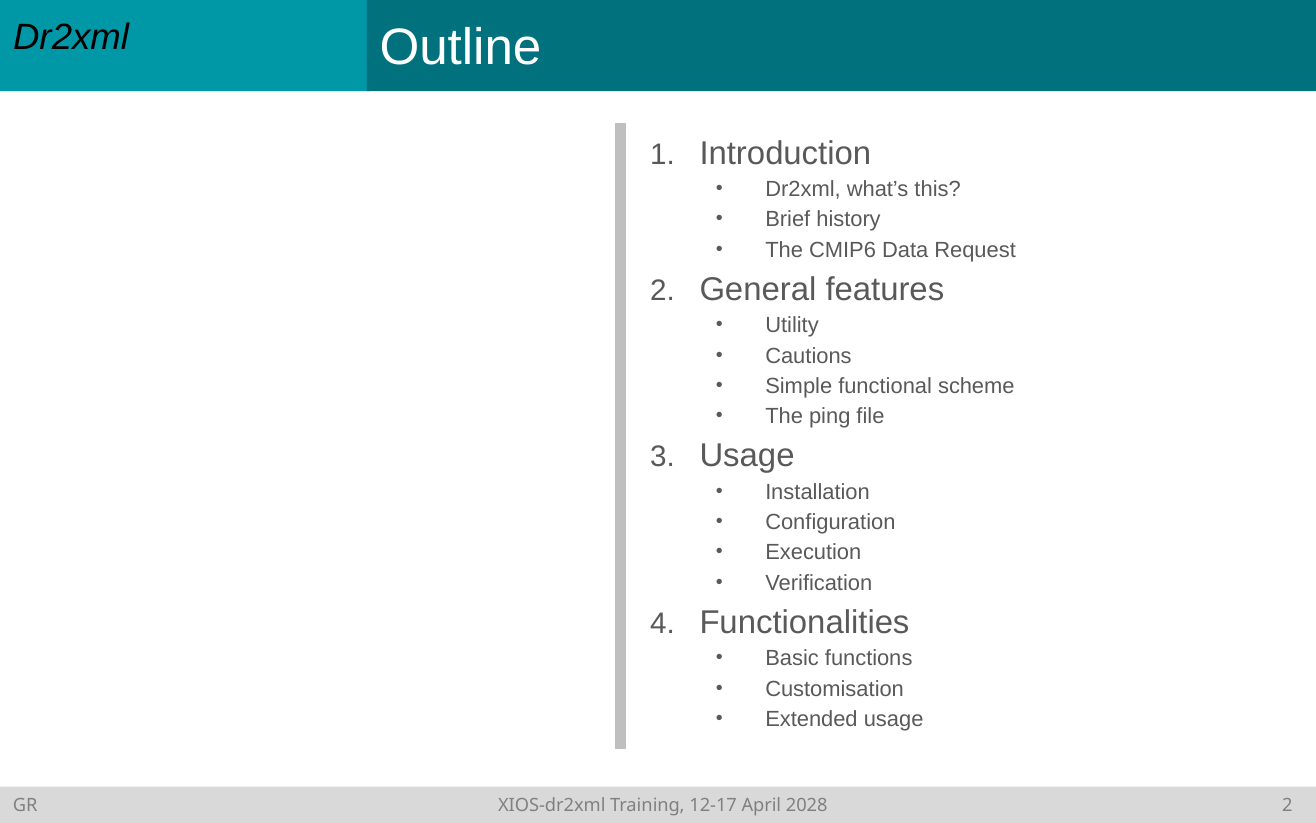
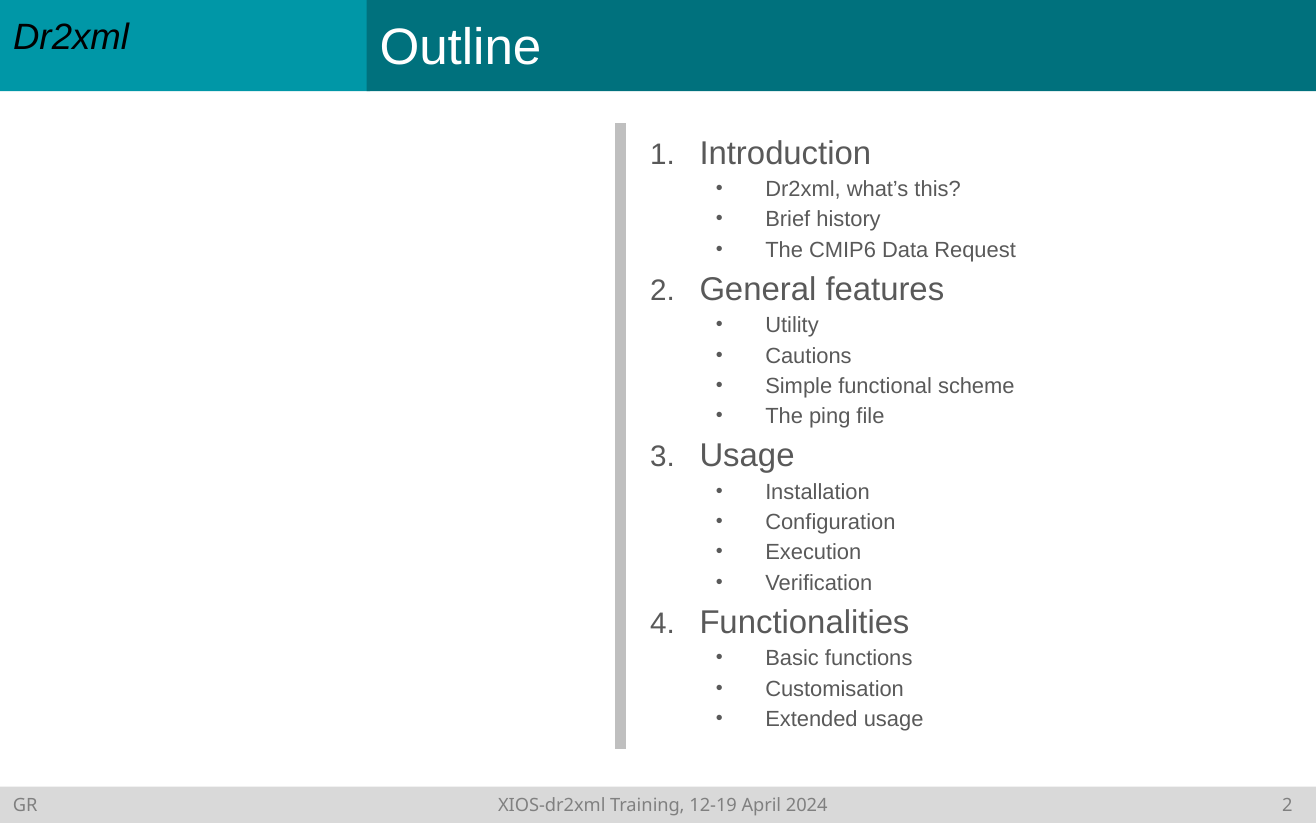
12-17: 12-17 -> 12-19
2028: 2028 -> 2024
